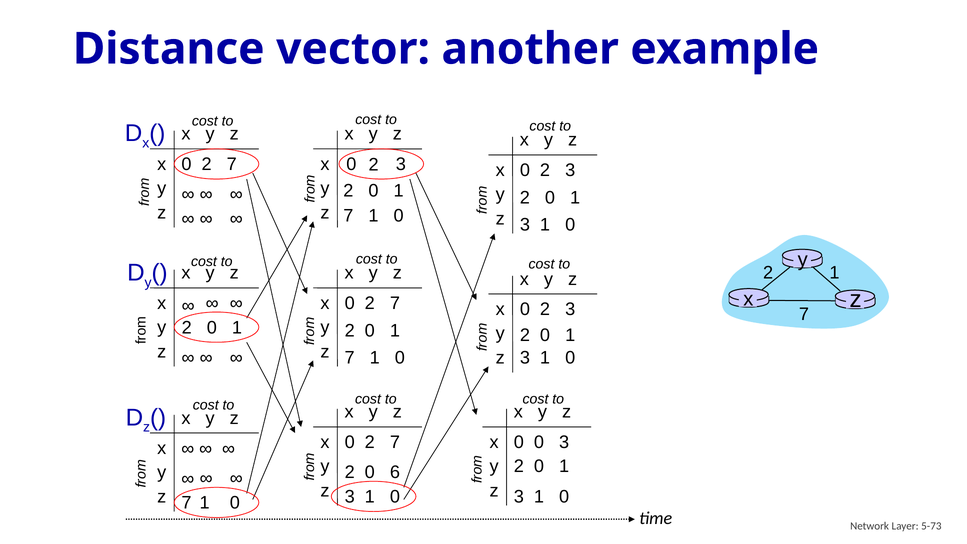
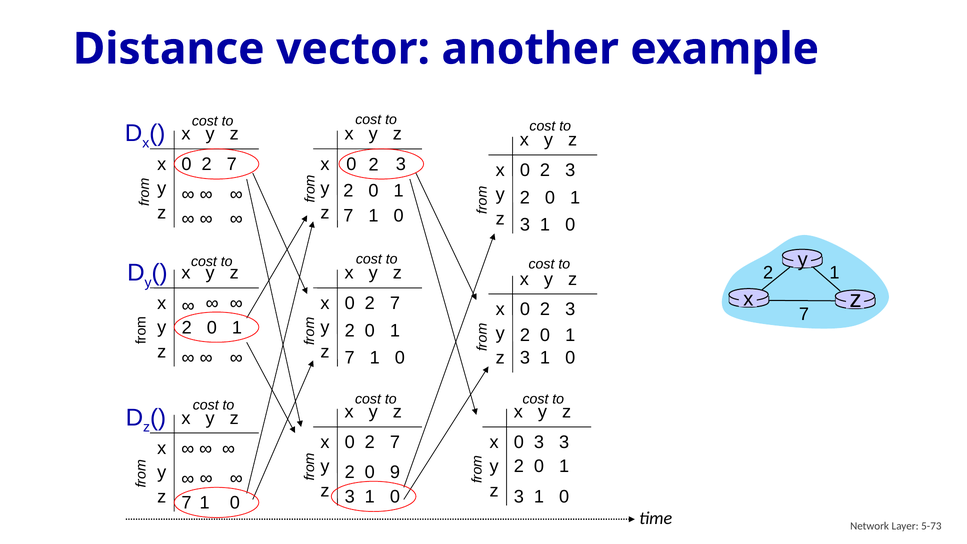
0 at (539, 442): 0 -> 3
6: 6 -> 9
